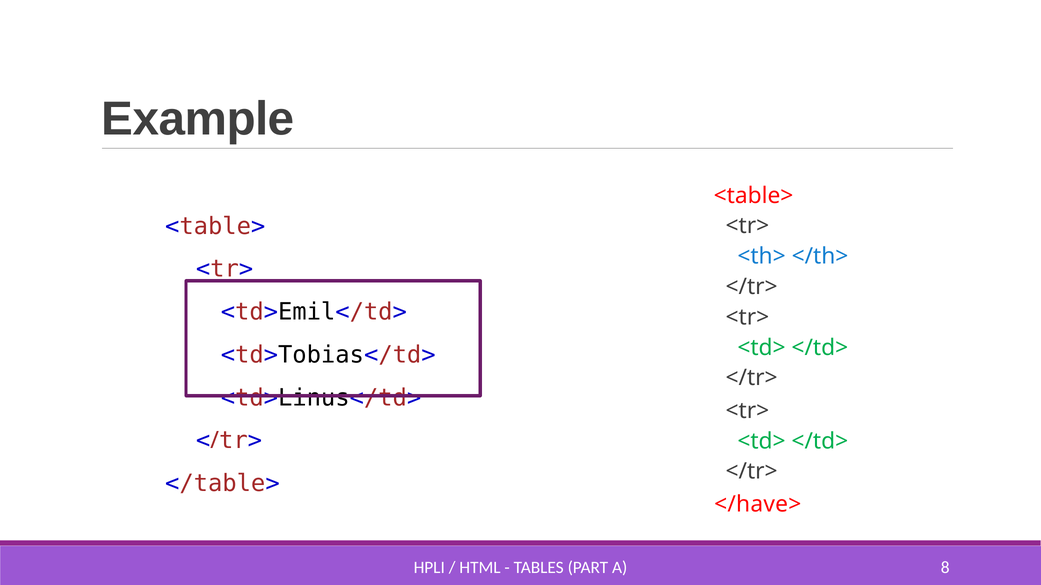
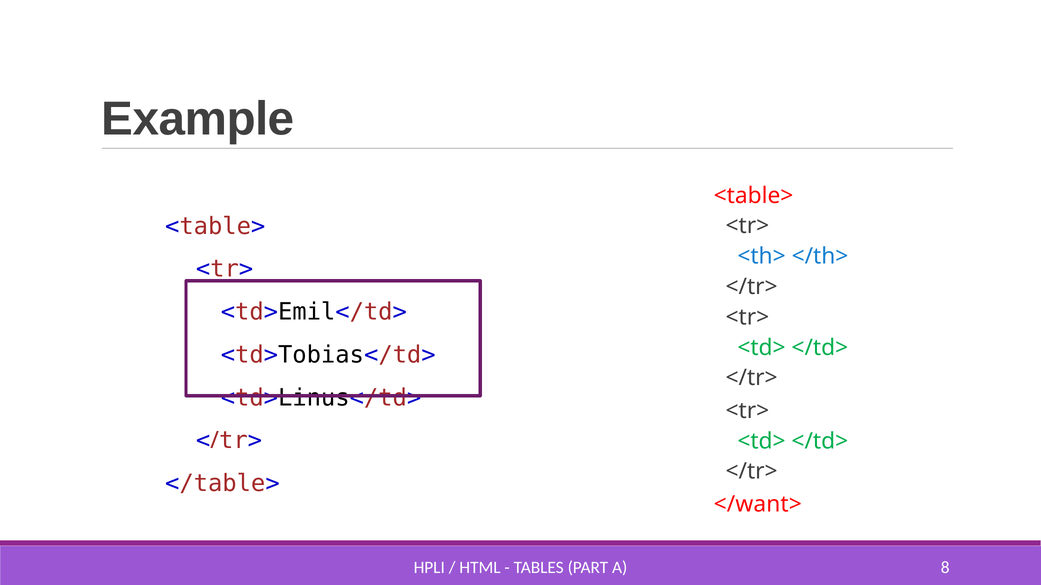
</have>: </have> -> </want>
